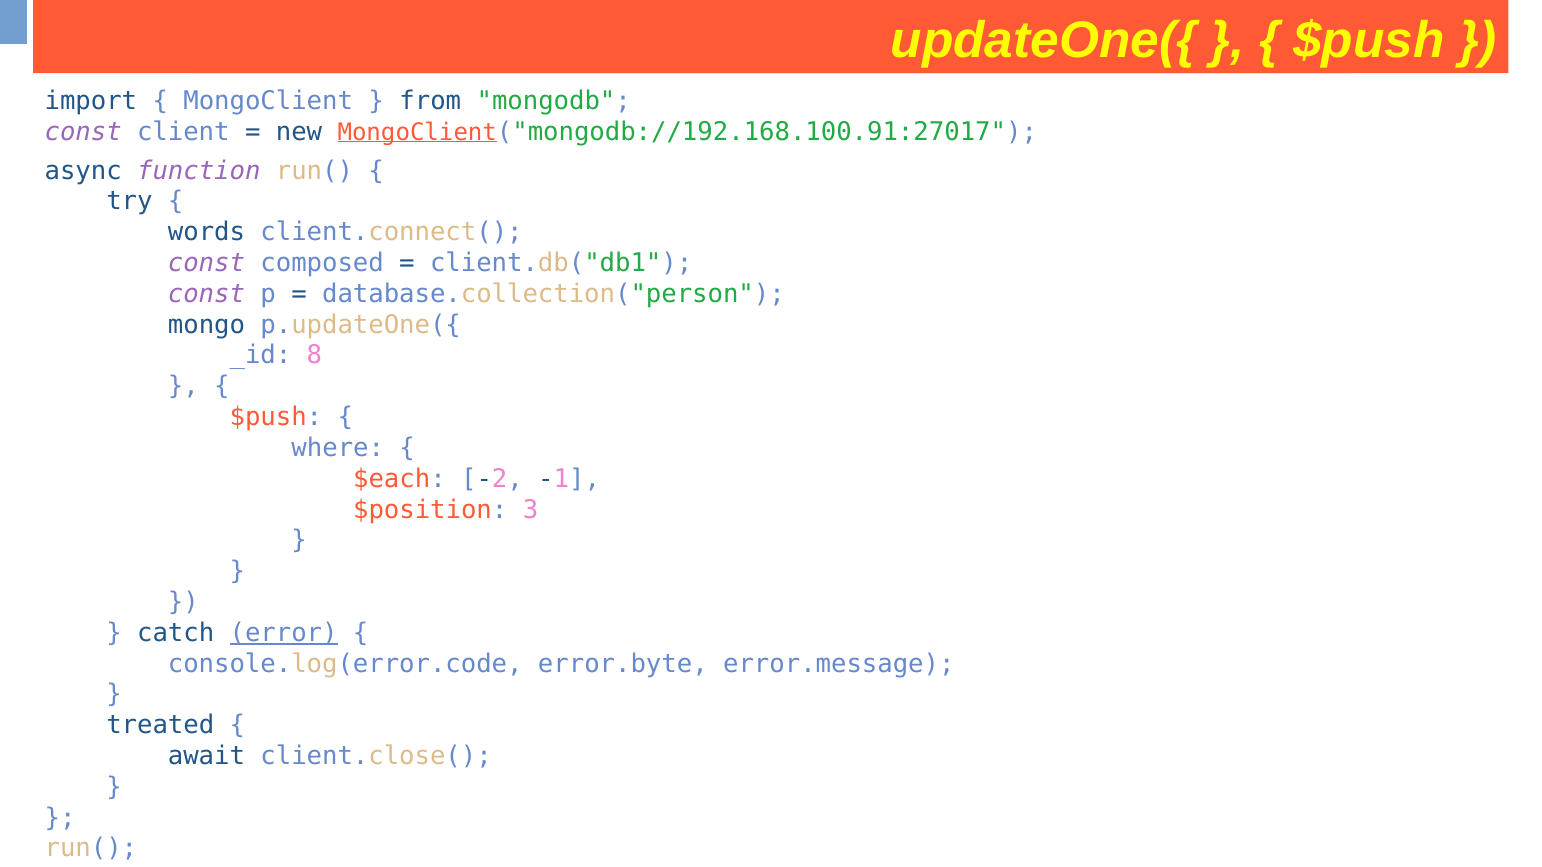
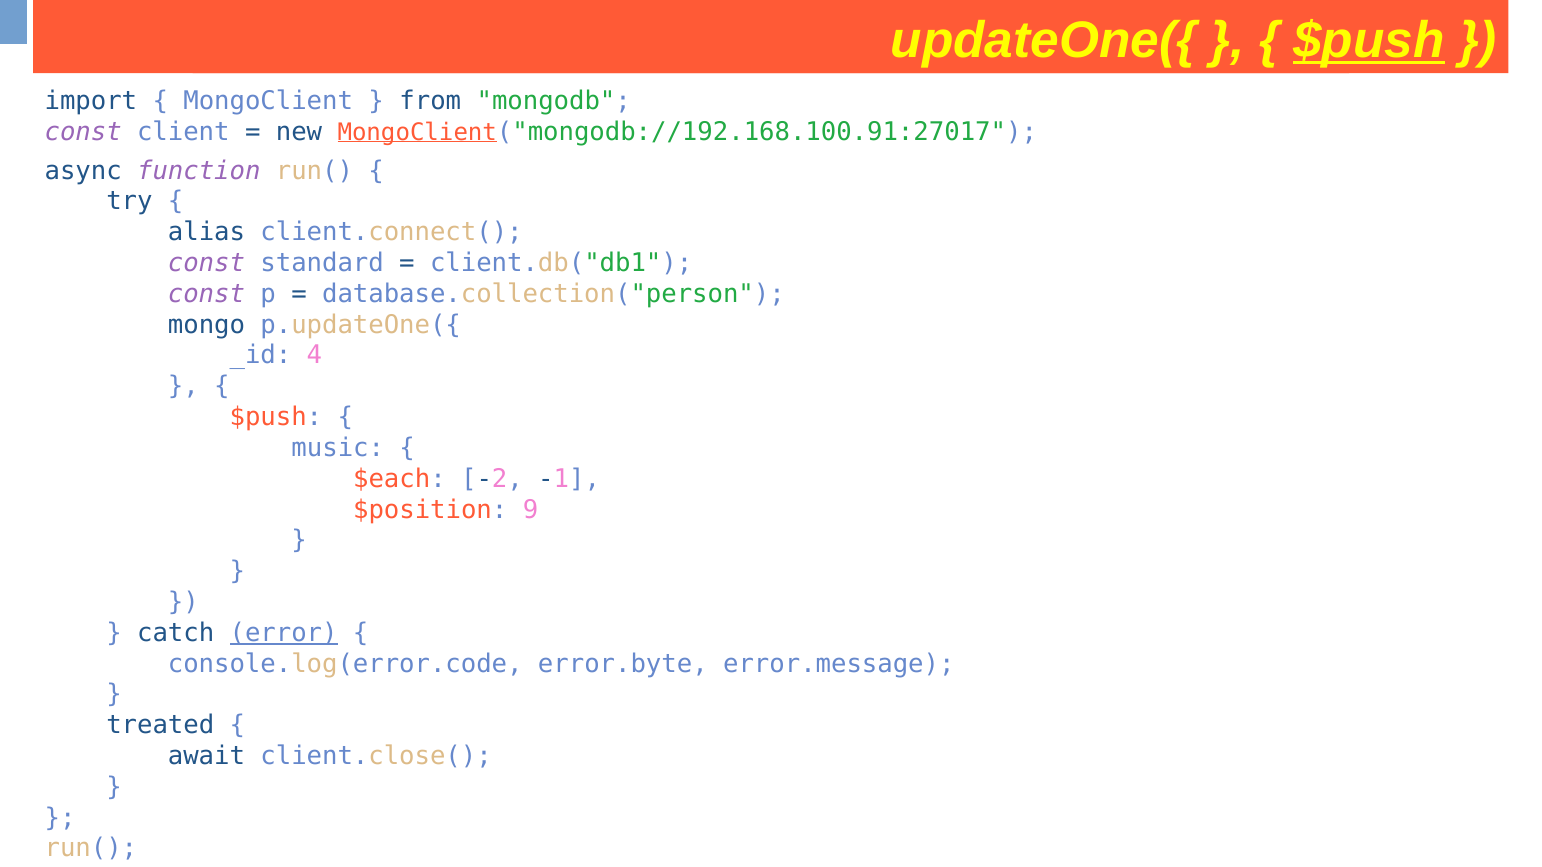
$push at (1369, 40) underline: none -> present
words: words -> alias
composed: composed -> standard
8: 8 -> 4
where: where -> music
3: 3 -> 9
